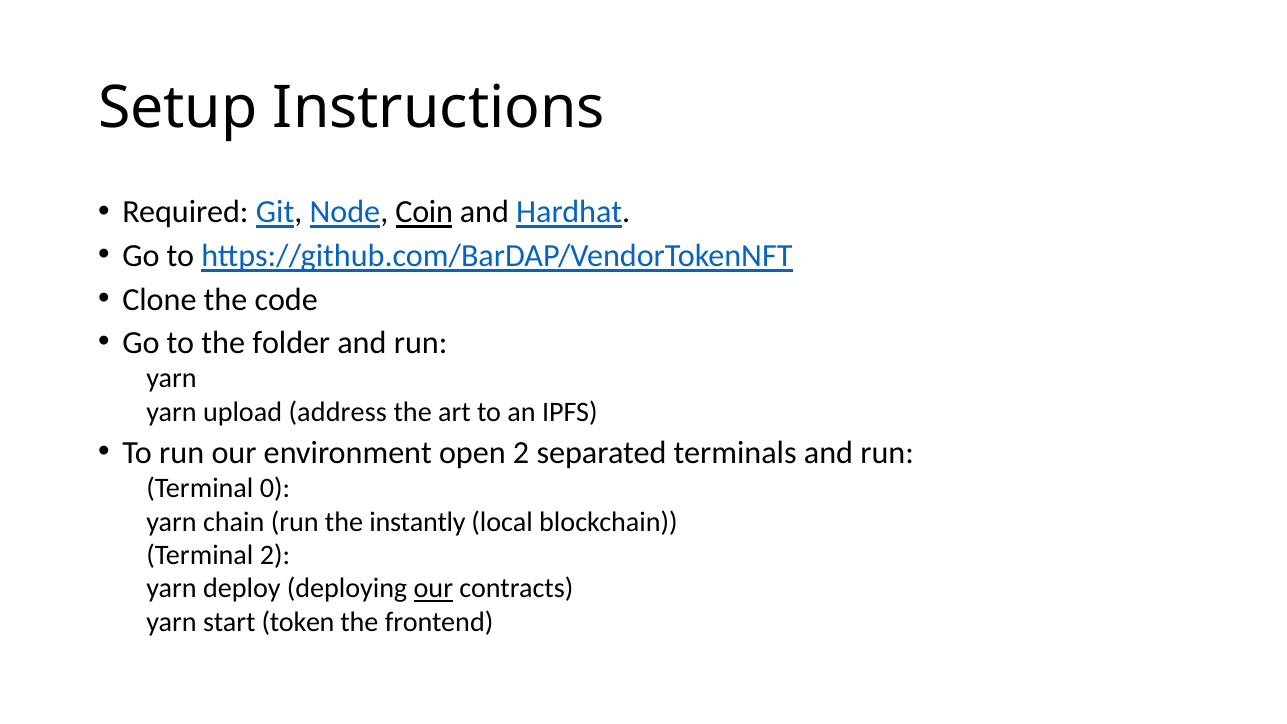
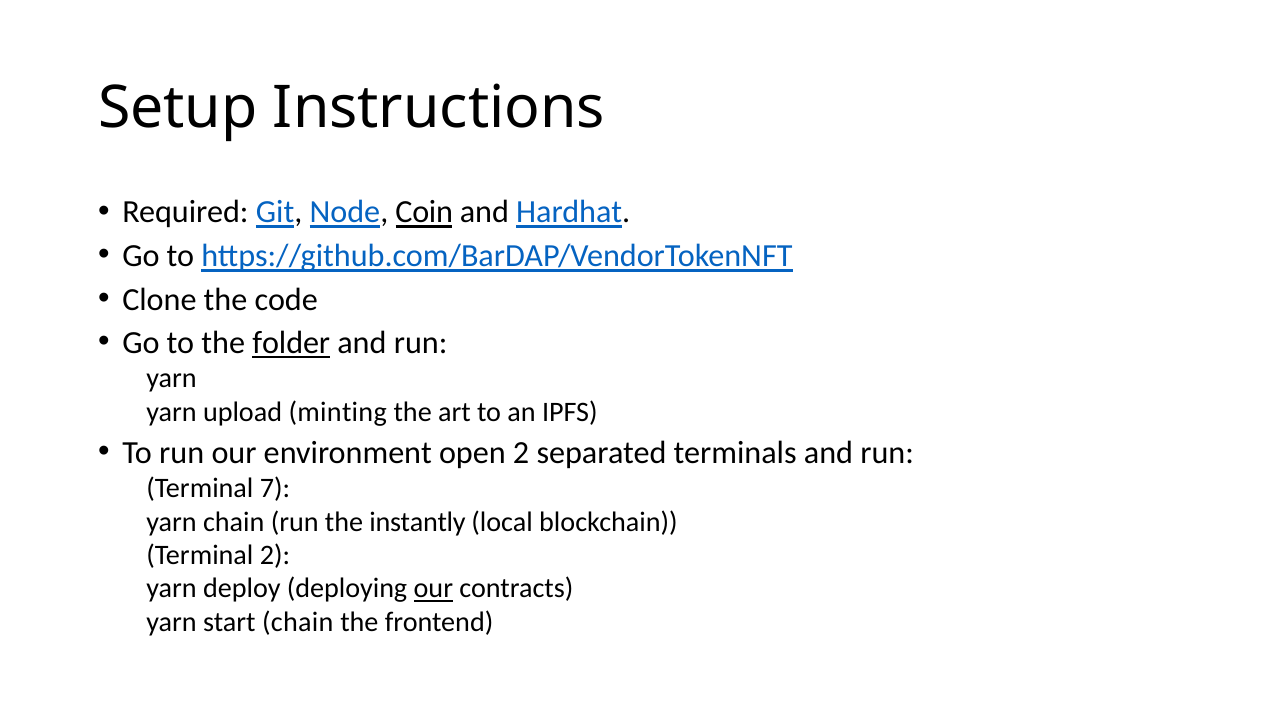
folder underline: none -> present
address: address -> minting
0: 0 -> 7
start token: token -> chain
